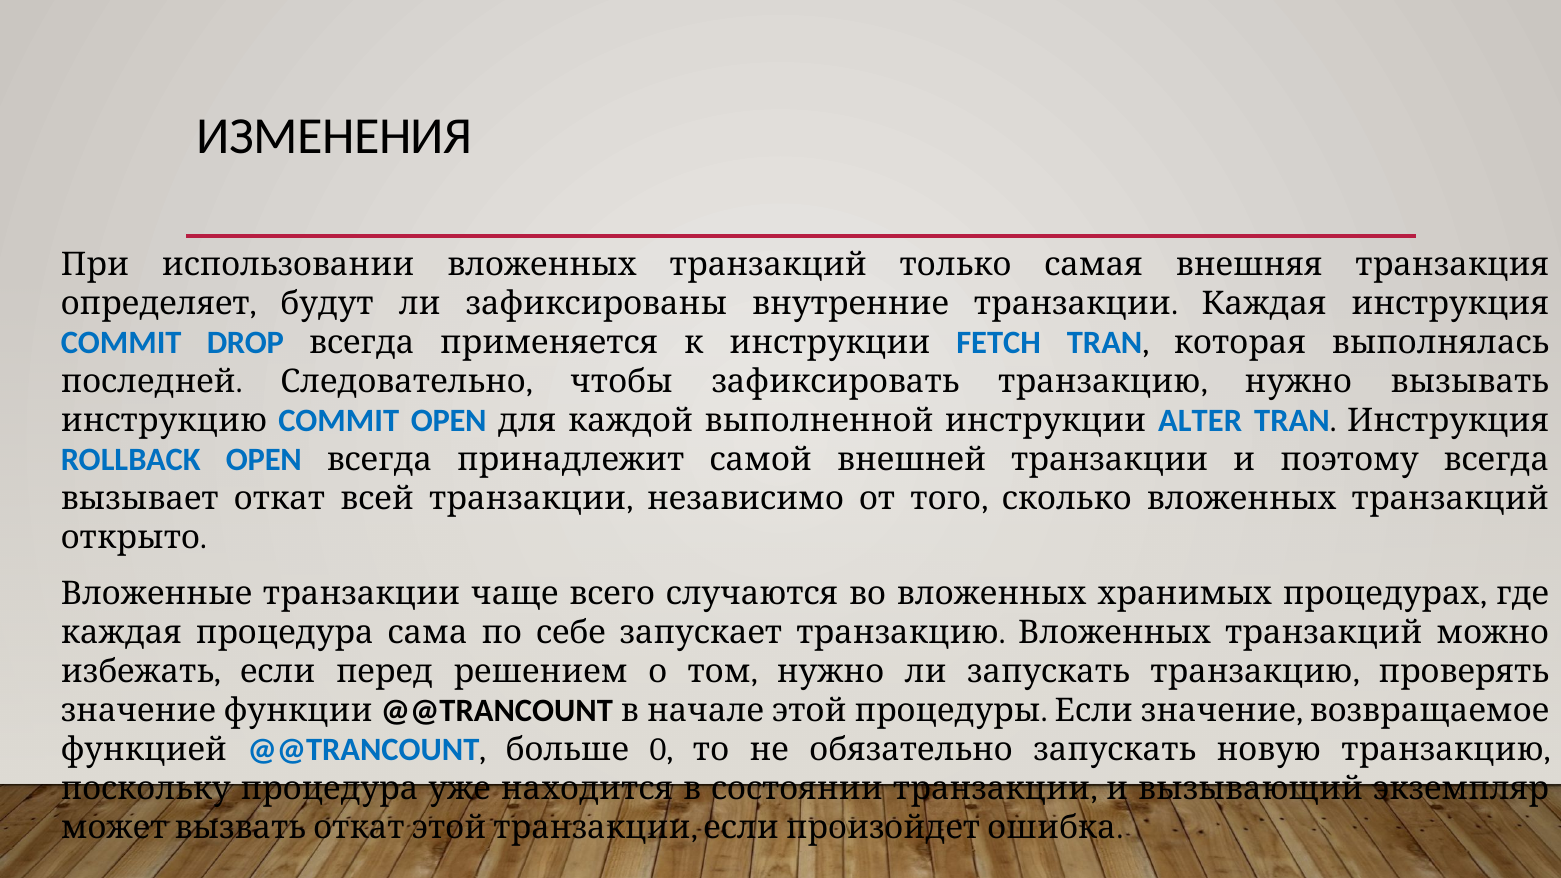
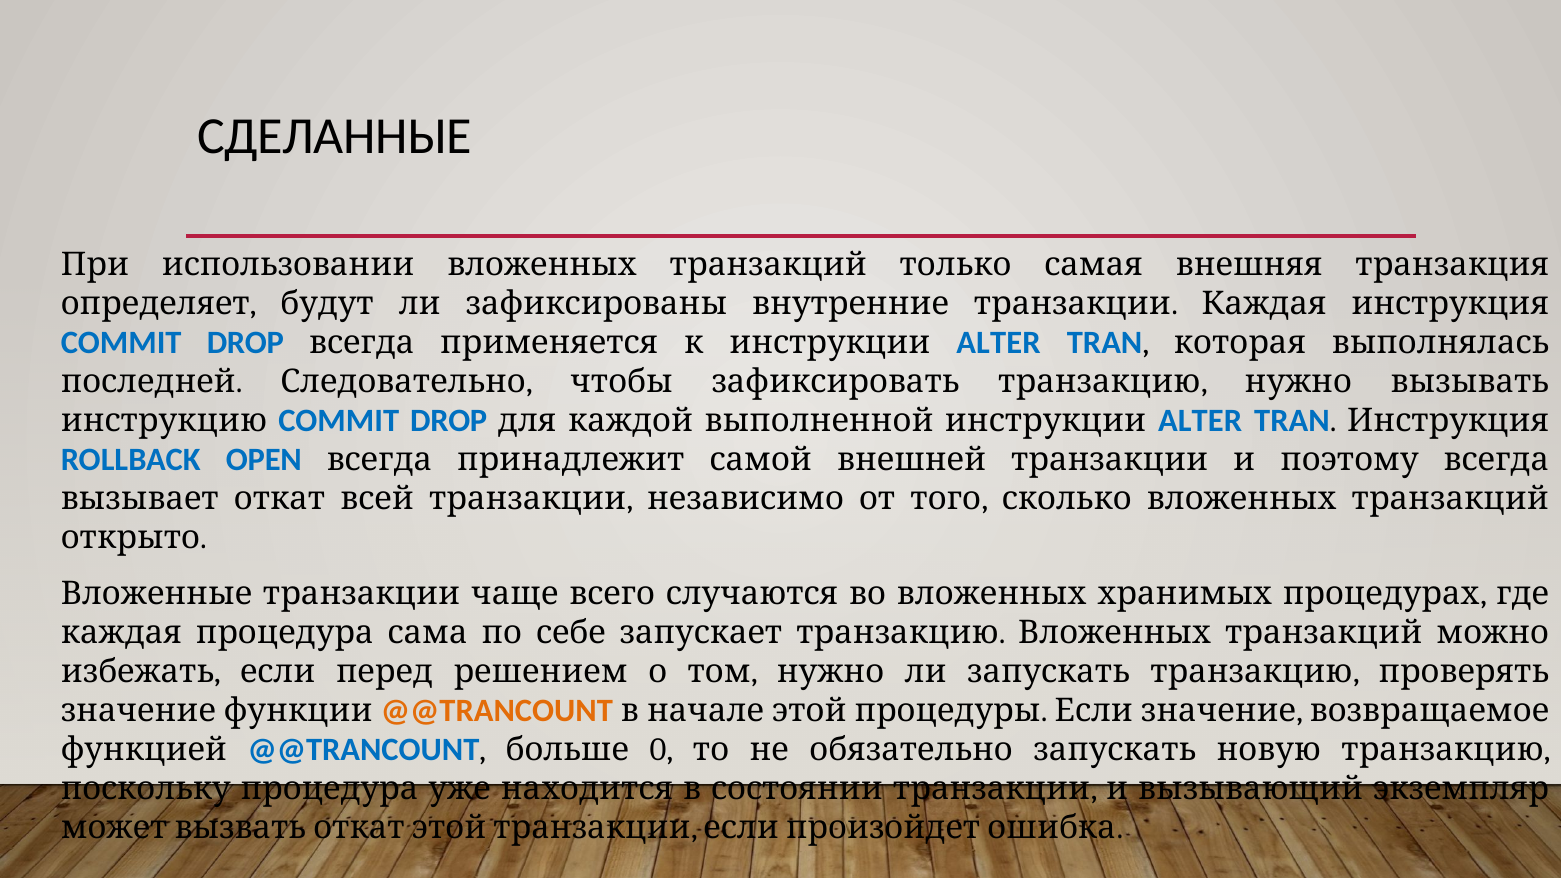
ИЗМЕНЕНИЯ: ИЗМЕНЕНИЯ -> СДЕЛАННЫЕ
к инструкции FETCH: FETCH -> ALTER
инструкцию COMMIT OPEN: OPEN -> DROP
@@TRANCOUNT at (497, 711) colour: black -> orange
